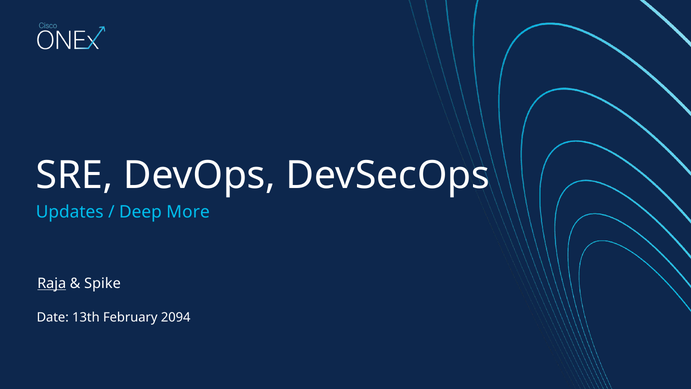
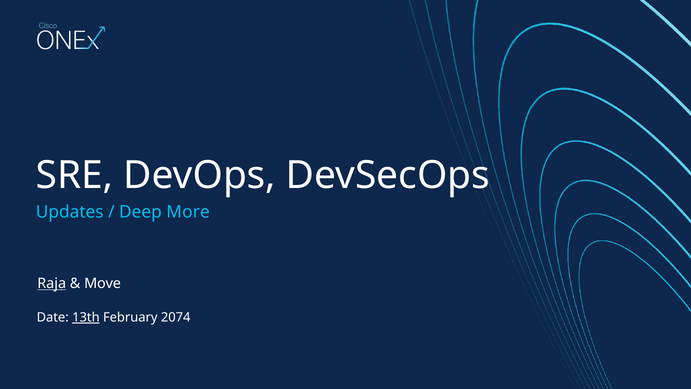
Spike: Spike -> Move
13th underline: none -> present
2094: 2094 -> 2074
